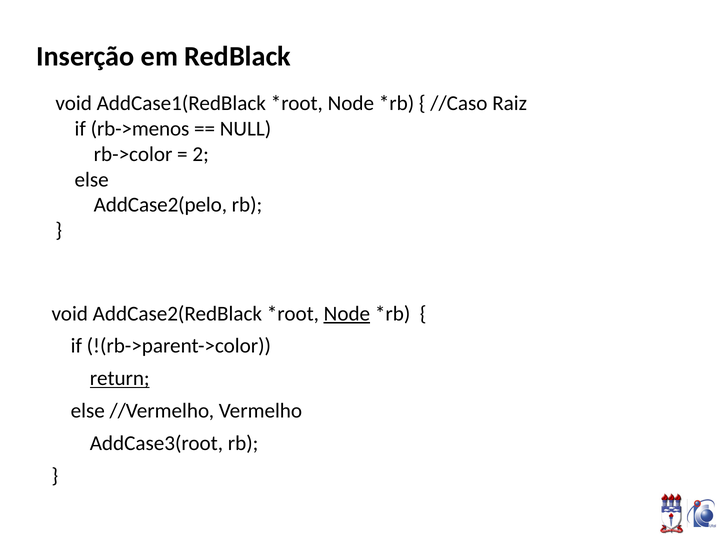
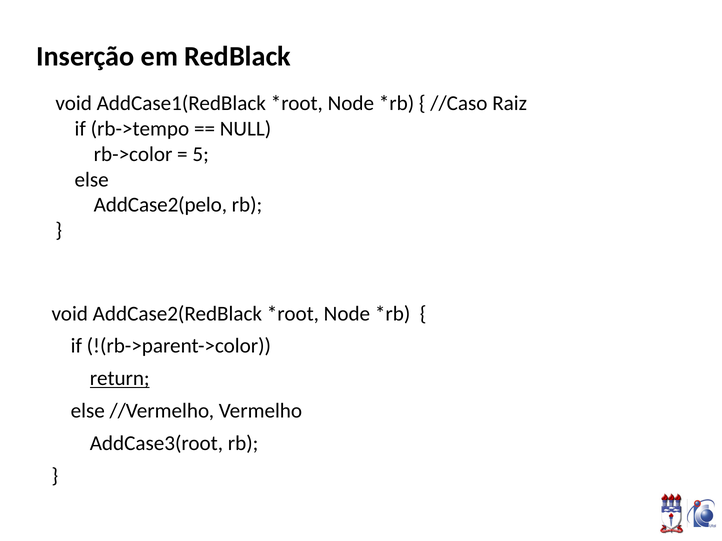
rb->menos: rb->menos -> rb->tempo
2: 2 -> 5
Node at (347, 314) underline: present -> none
